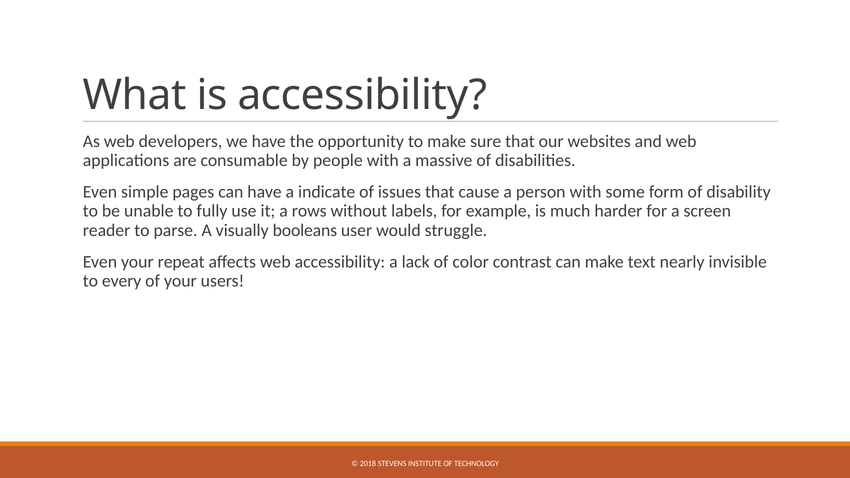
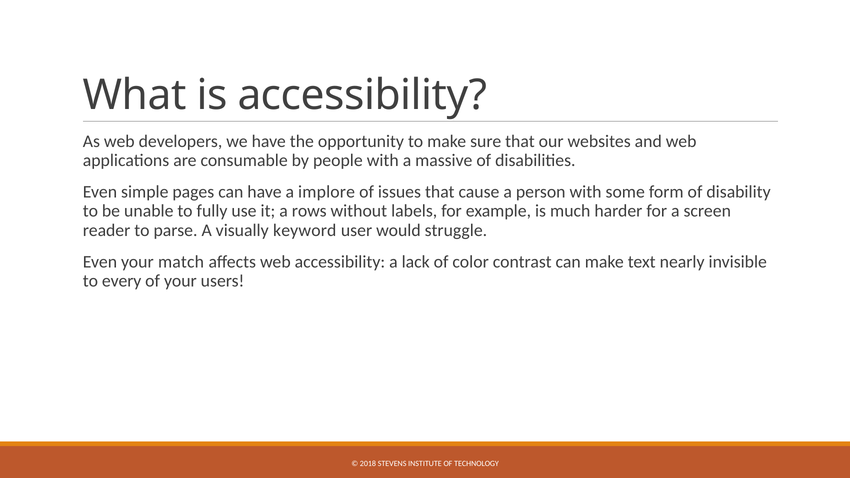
indicate: indicate -> implore
booleans: booleans -> keyword
repeat: repeat -> match
